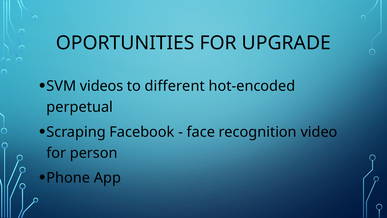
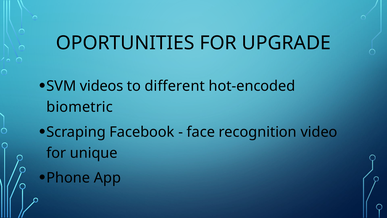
perpetual: perpetual -> biometric
person: person -> unique
